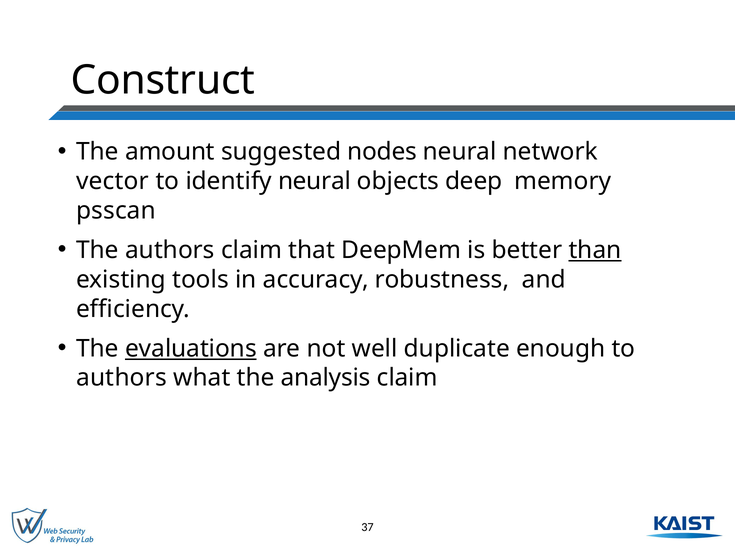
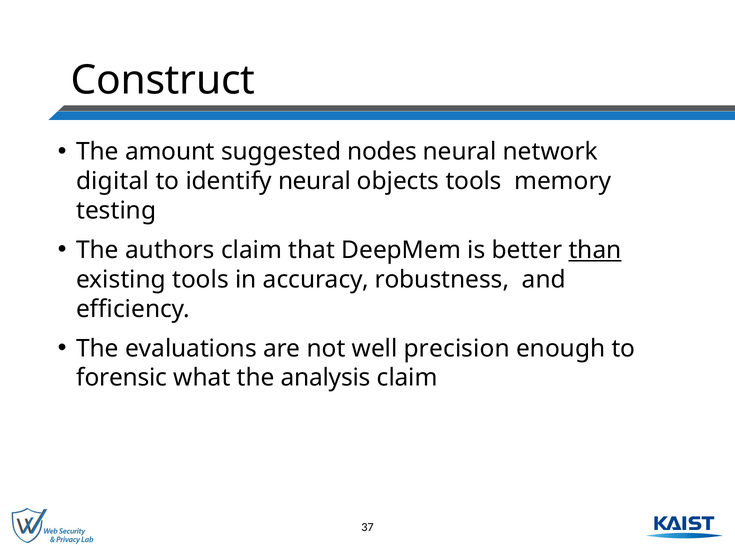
vector: vector -> digital
objects deep: deep -> tools
psscan: psscan -> testing
evaluations underline: present -> none
duplicate: duplicate -> precision
authors at (122, 378): authors -> forensic
